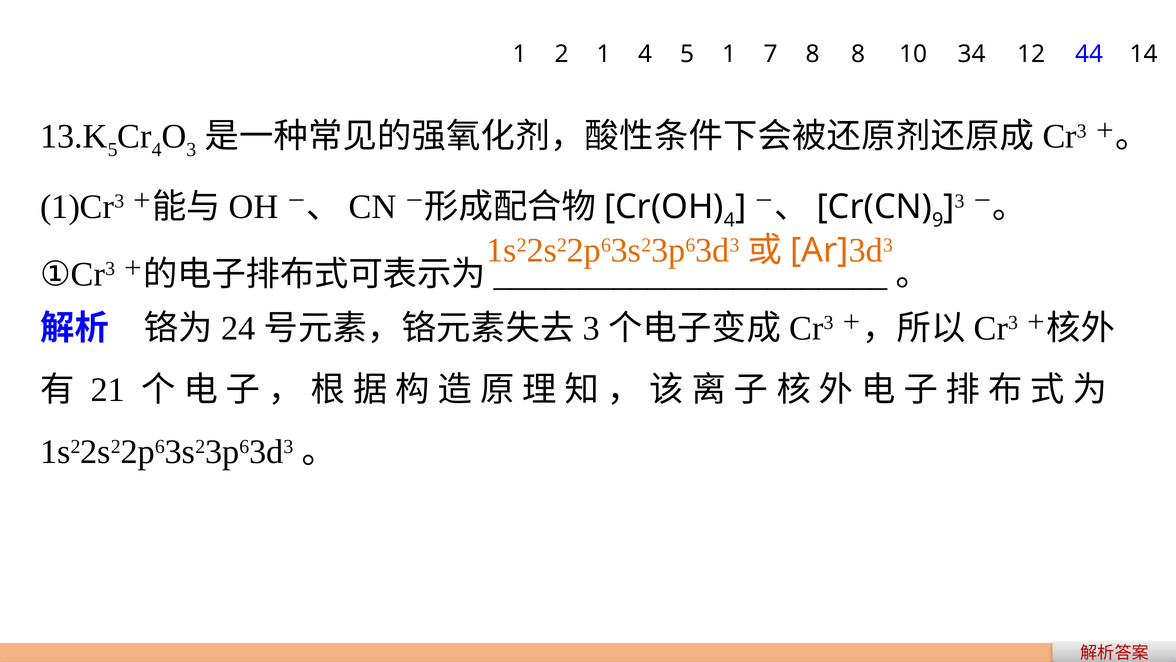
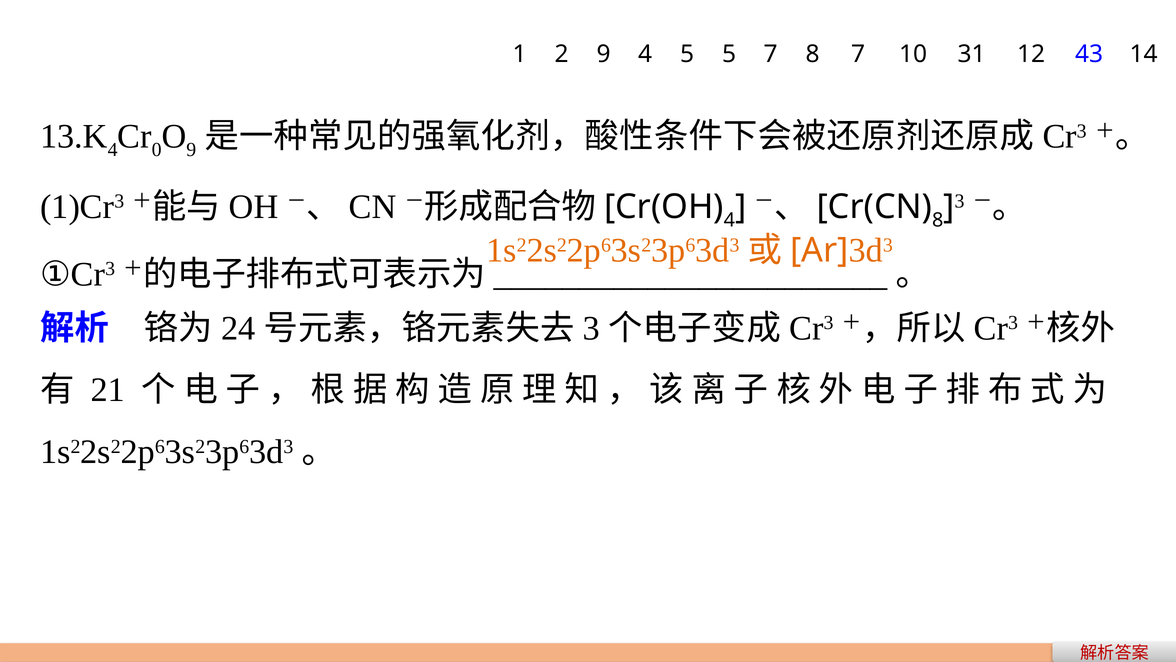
2 1: 1 -> 9
5 1: 1 -> 5
8 8: 8 -> 7
34: 34 -> 31
44: 44 -> 43
5 at (113, 150): 5 -> 4
4 at (157, 150): 4 -> 0
3 at (191, 150): 3 -> 9
9 at (938, 220): 9 -> 8
